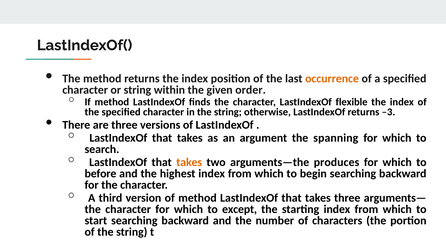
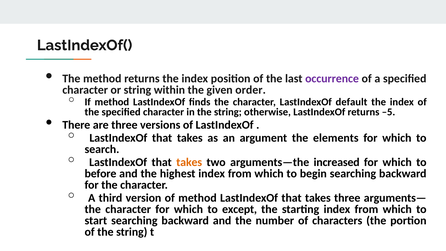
occurrence colour: orange -> purple
flexible: flexible -> default
–3: –3 -> –5
spanning: spanning -> elements
produces: produces -> increased
